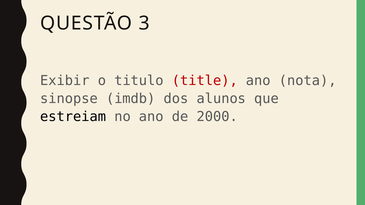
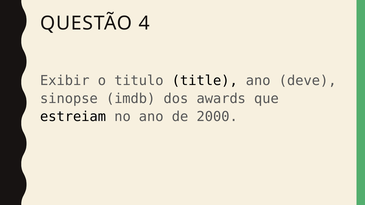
3: 3 -> 4
title colour: red -> black
nota: nota -> deve
alunos: alunos -> awards
